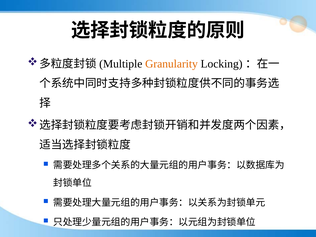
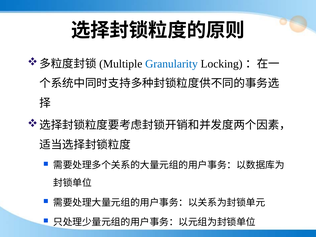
Granularity colour: orange -> blue
